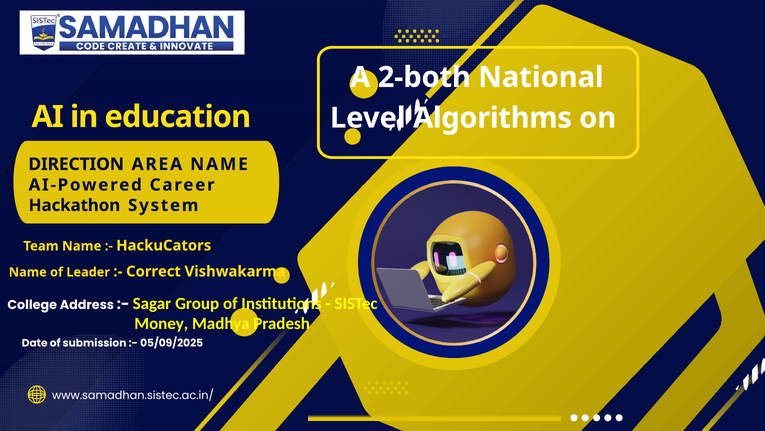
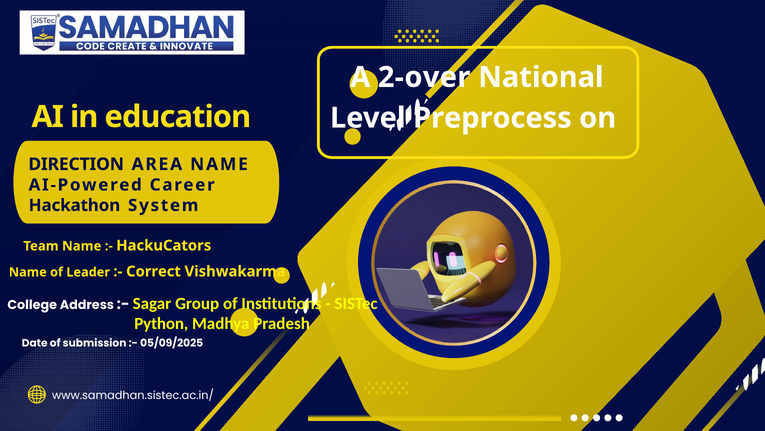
2-both: 2-both -> 2-over
Algorithms: Algorithms -> Preprocess
Money: Money -> Python
